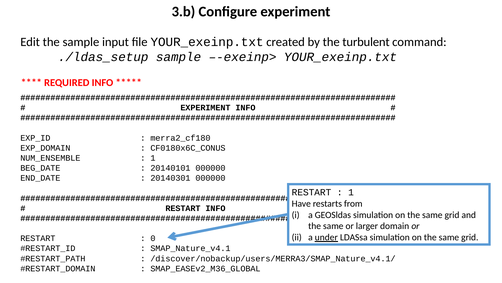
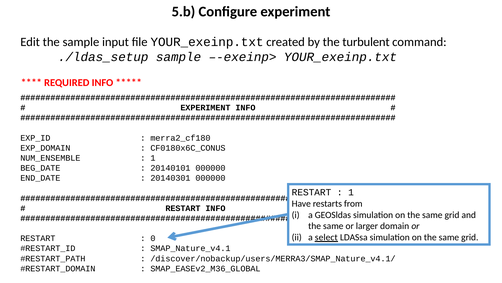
3.b: 3.b -> 5.b
under: under -> select
